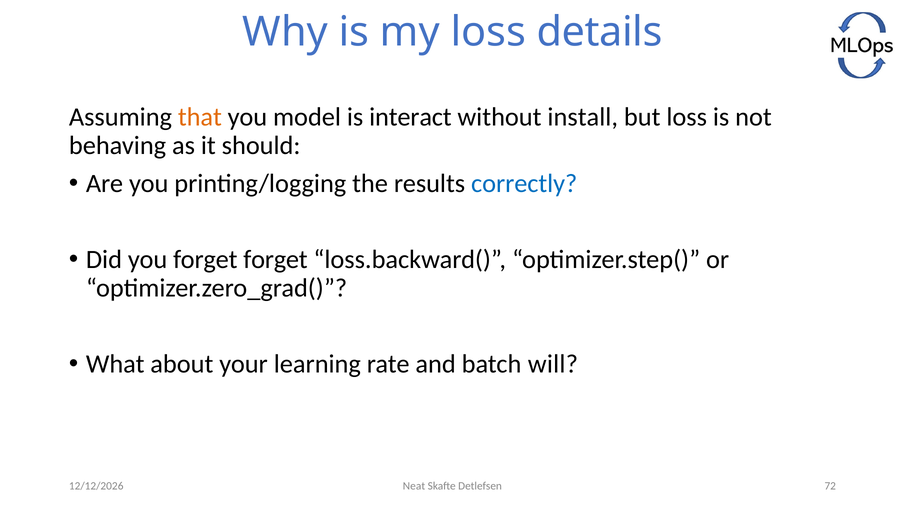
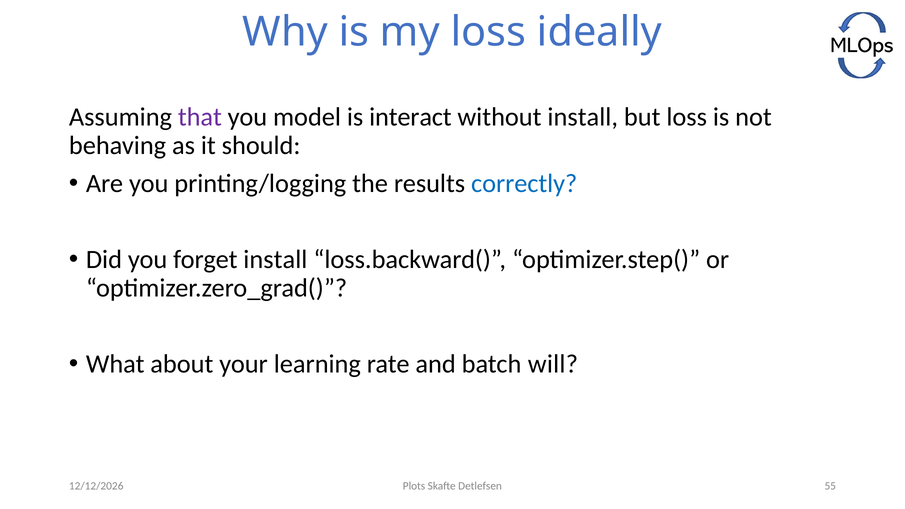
details: details -> ideally
that colour: orange -> purple
forget forget: forget -> install
Neat: Neat -> Plots
72: 72 -> 55
